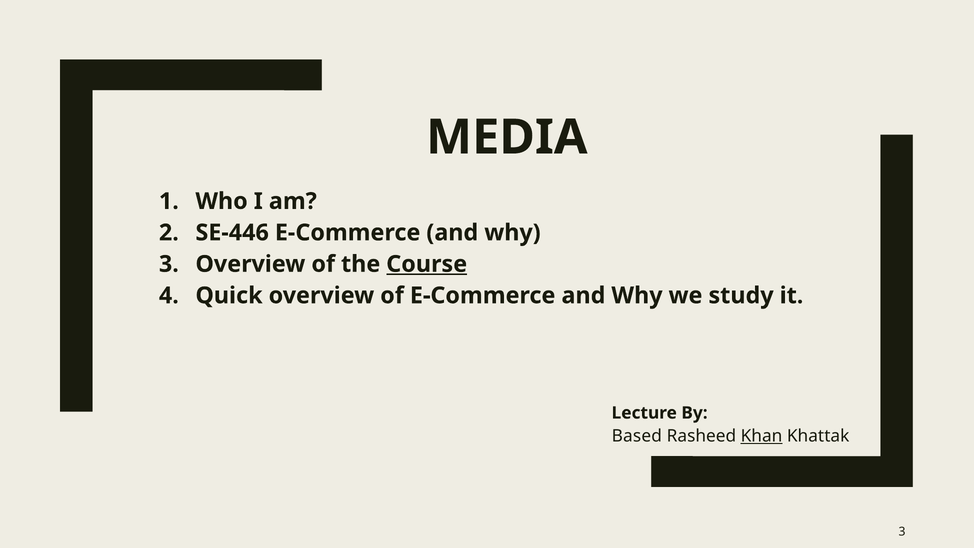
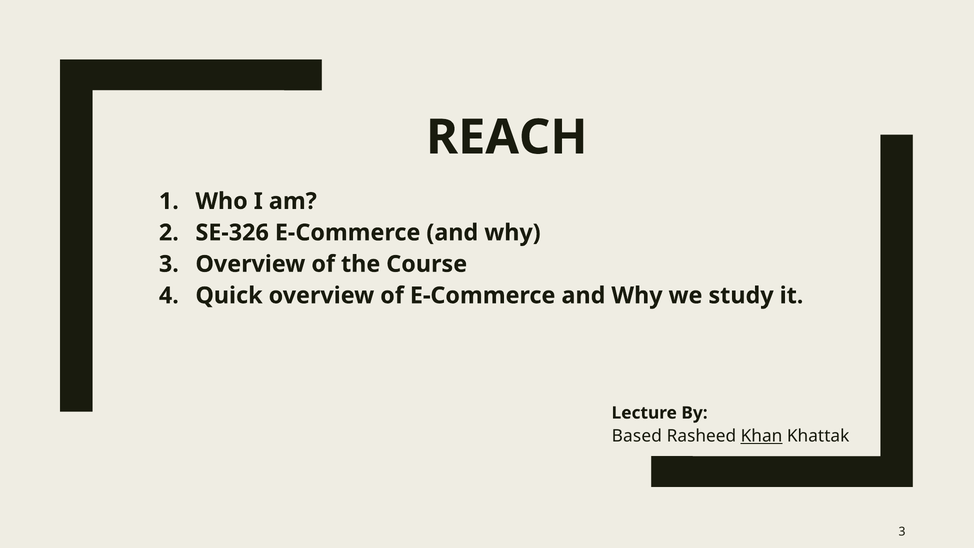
MEDIA: MEDIA -> REACH
SE-446: SE-446 -> SE-326
Course underline: present -> none
